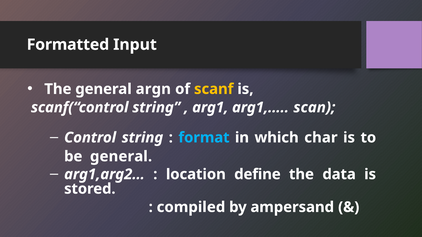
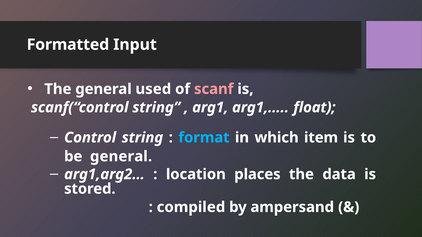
argn: argn -> used
scanf colour: yellow -> pink
scan: scan -> float
char: char -> item
define: define -> places
